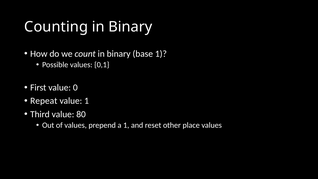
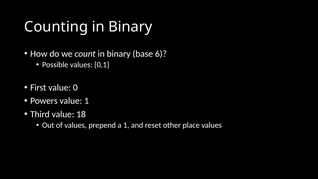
base 1: 1 -> 6
Repeat: Repeat -> Powers
80: 80 -> 18
